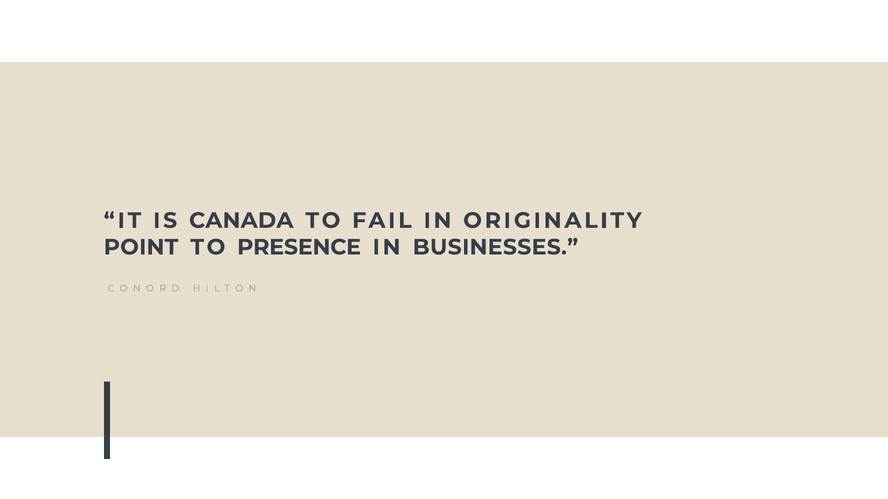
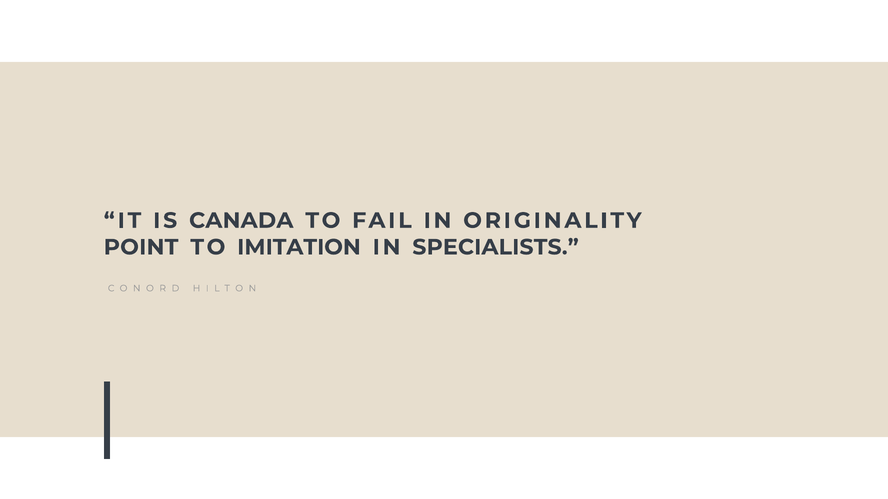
PRESENCE: PRESENCE -> IMITATION
BUSINESSES: BUSINESSES -> SPECIALISTS
